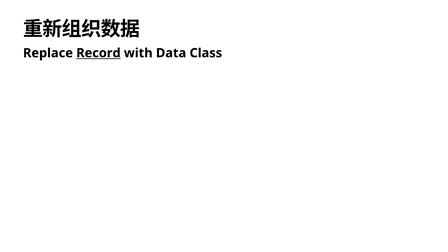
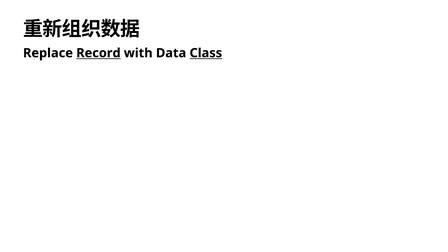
Class underline: none -> present
